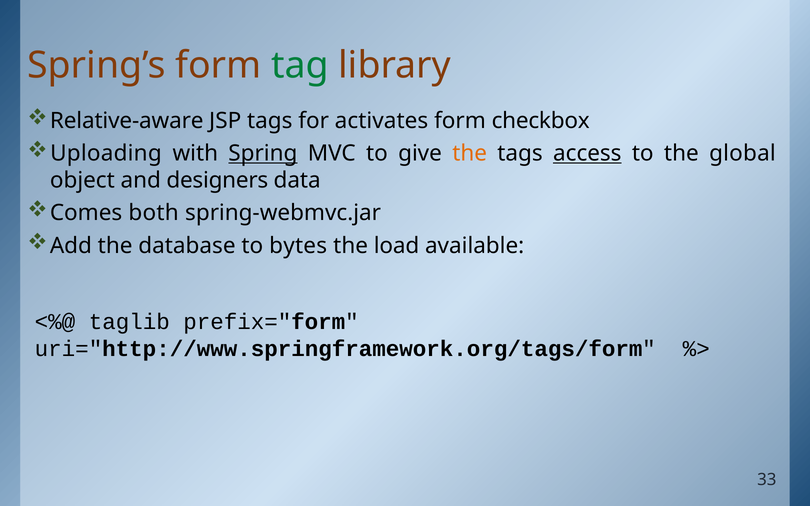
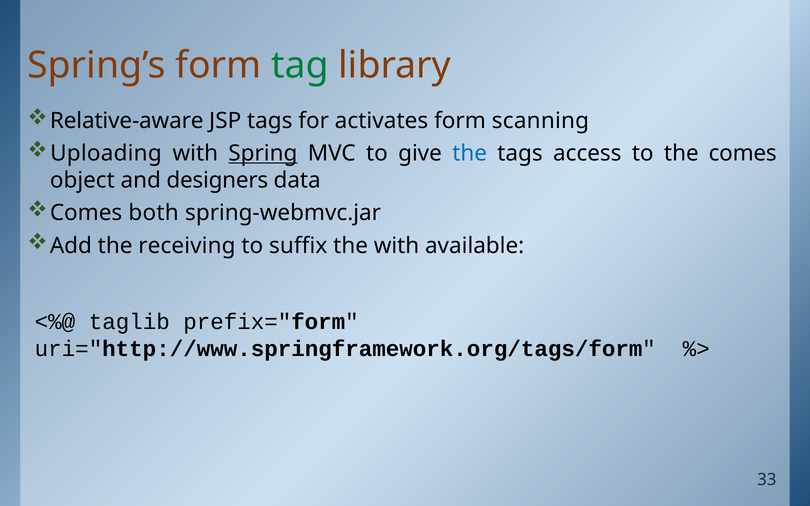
checkbox: checkbox -> scanning
the at (470, 153) colour: orange -> blue
access underline: present -> none
the global: global -> comes
database: database -> receiving
bytes: bytes -> suffix
the load: load -> with
